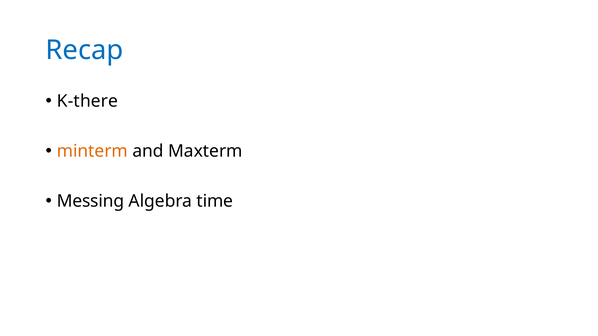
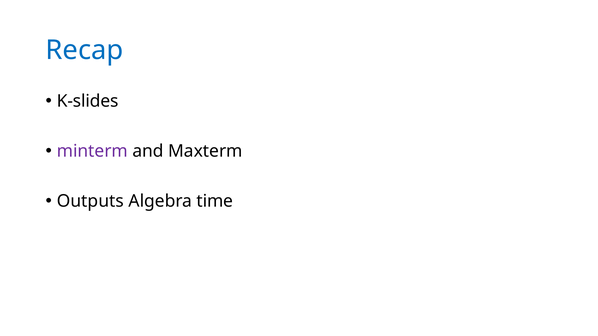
K-there: K-there -> K-slides
minterm colour: orange -> purple
Messing: Messing -> Outputs
